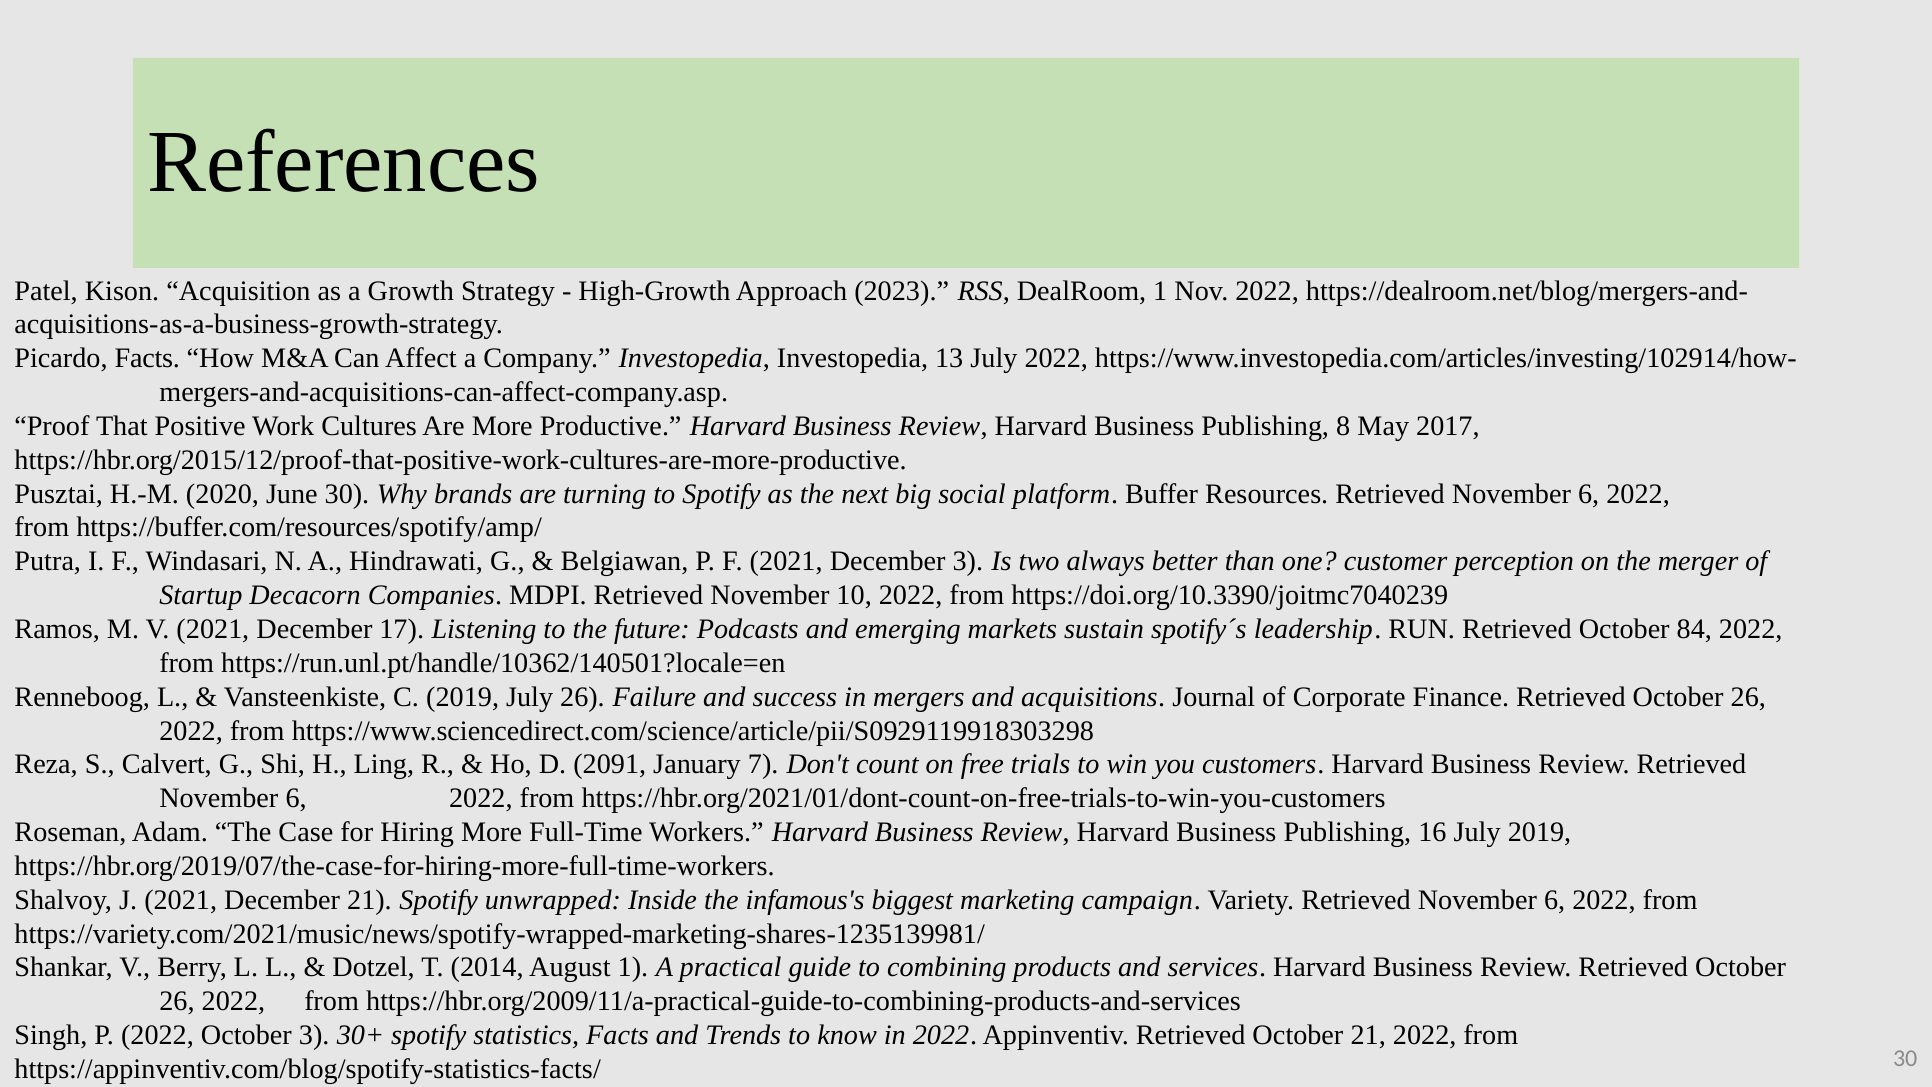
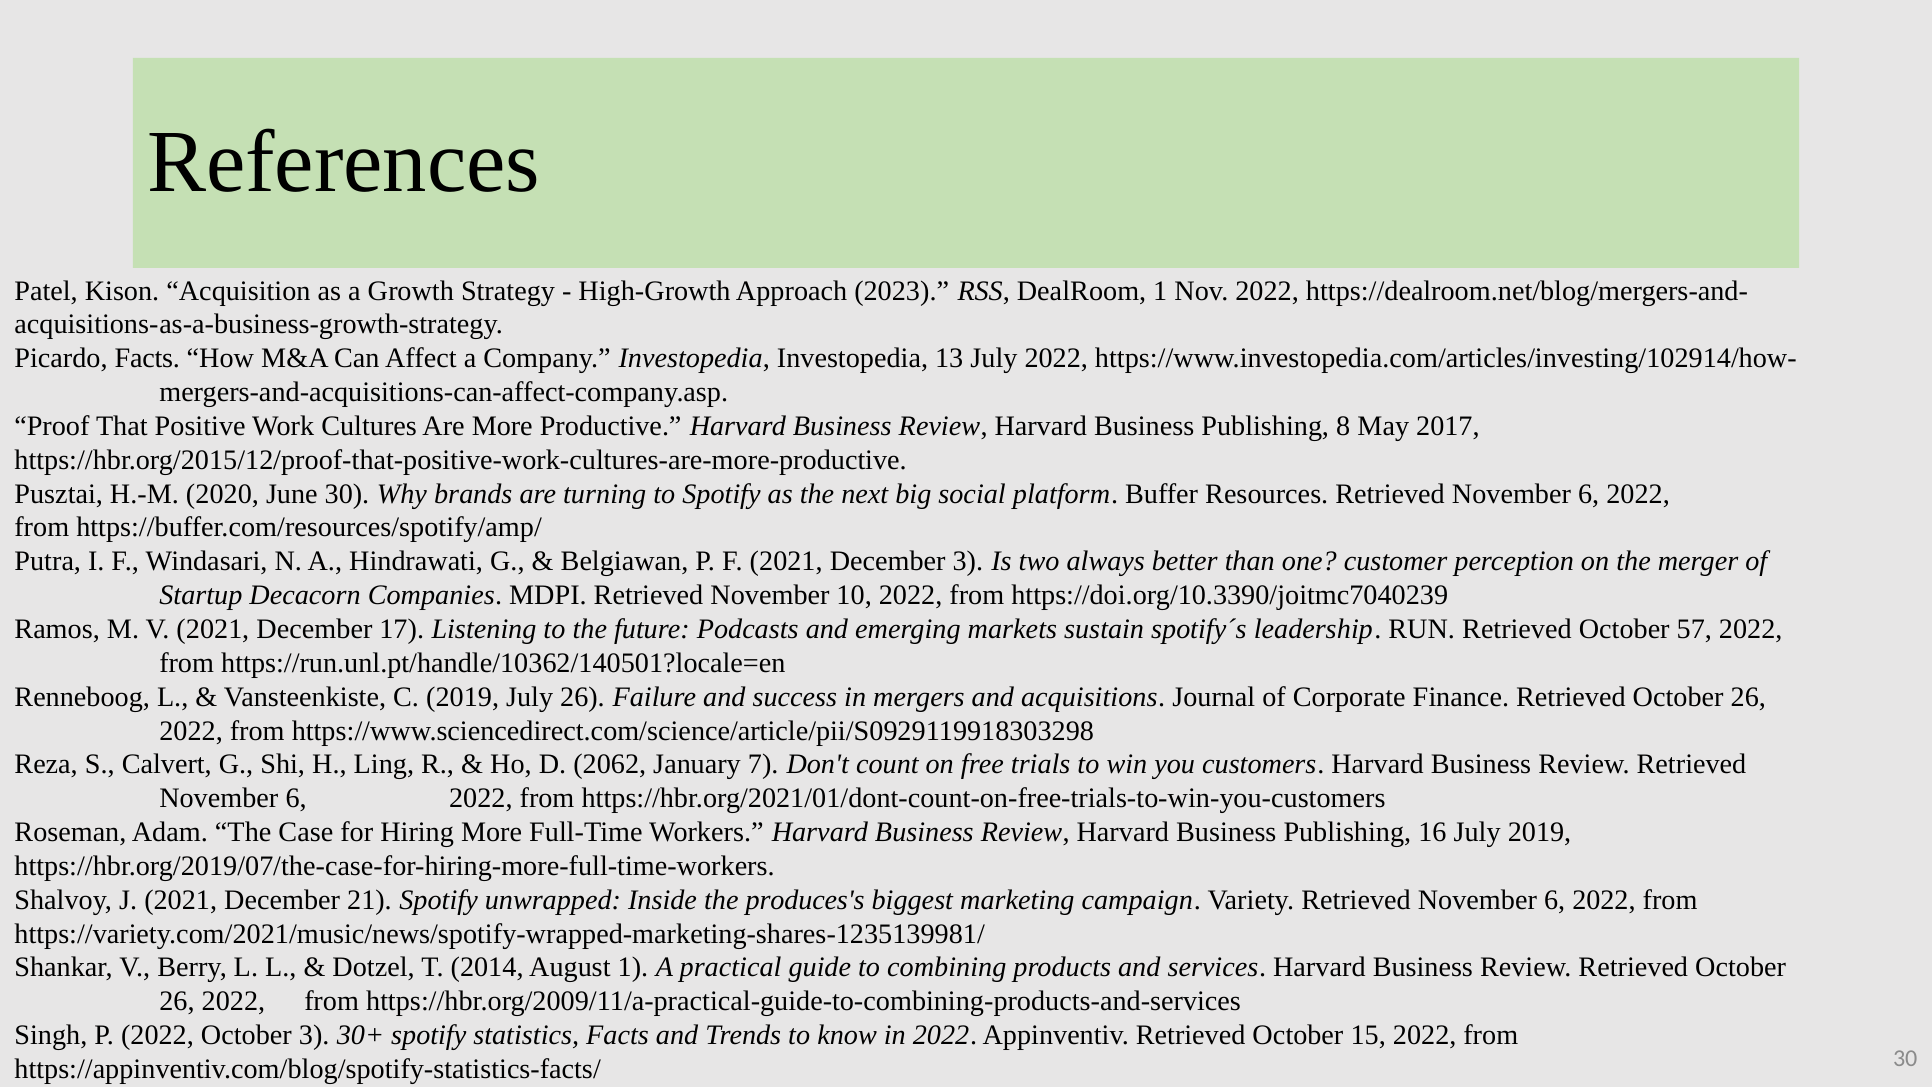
84: 84 -> 57
2091: 2091 -> 2062
infamous's: infamous's -> produces's
October 21: 21 -> 15
